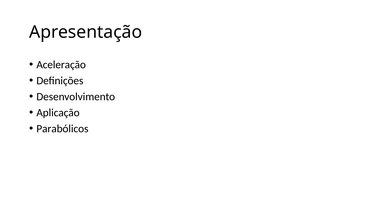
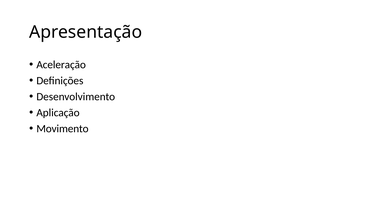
Parabólicos: Parabólicos -> Movimento
